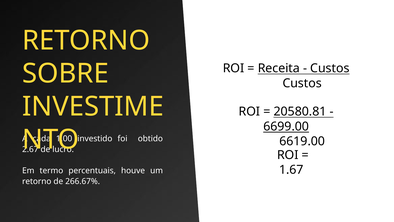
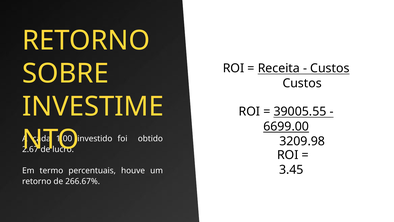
20580.81: 20580.81 -> 39005.55
6619.00: 6619.00 -> 3209.98
1.67: 1.67 -> 3.45
